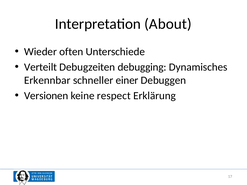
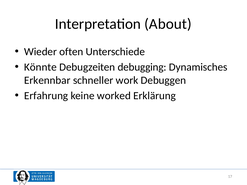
Verteilt: Verteilt -> Könnte
einer: einer -> work
Versionen: Versionen -> Erfahrung
respect: respect -> worked
